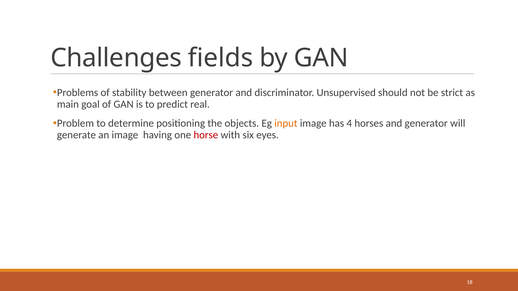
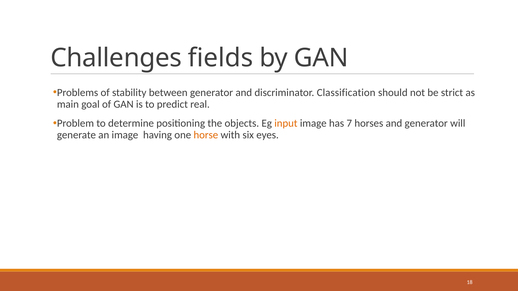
Unsupervised: Unsupervised -> Classification
4: 4 -> 7
horse colour: red -> orange
